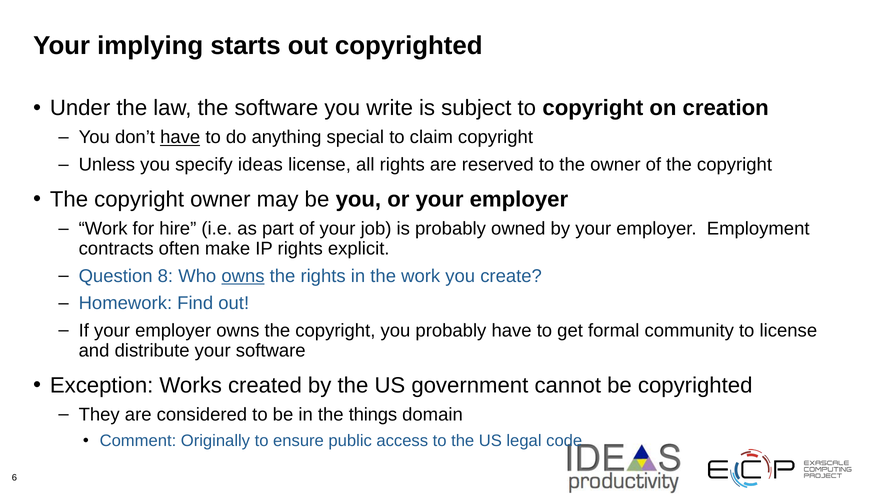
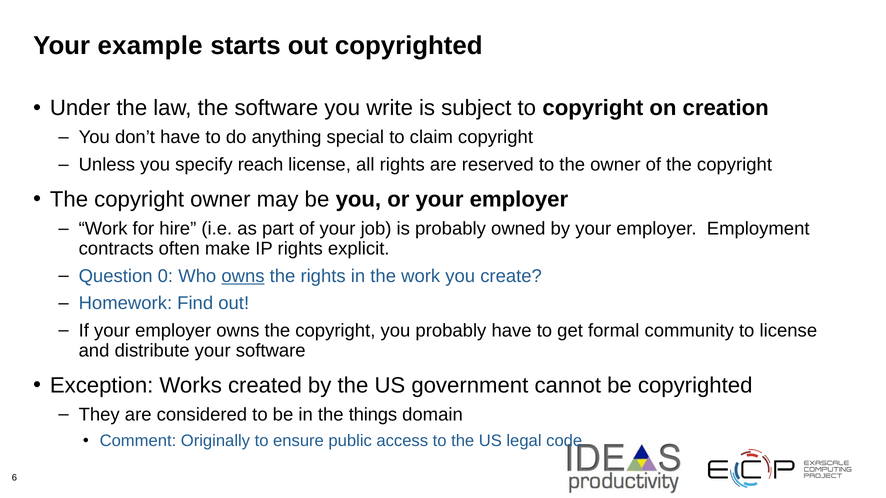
implying: implying -> example
have at (180, 138) underline: present -> none
ideas: ideas -> reach
8: 8 -> 0
